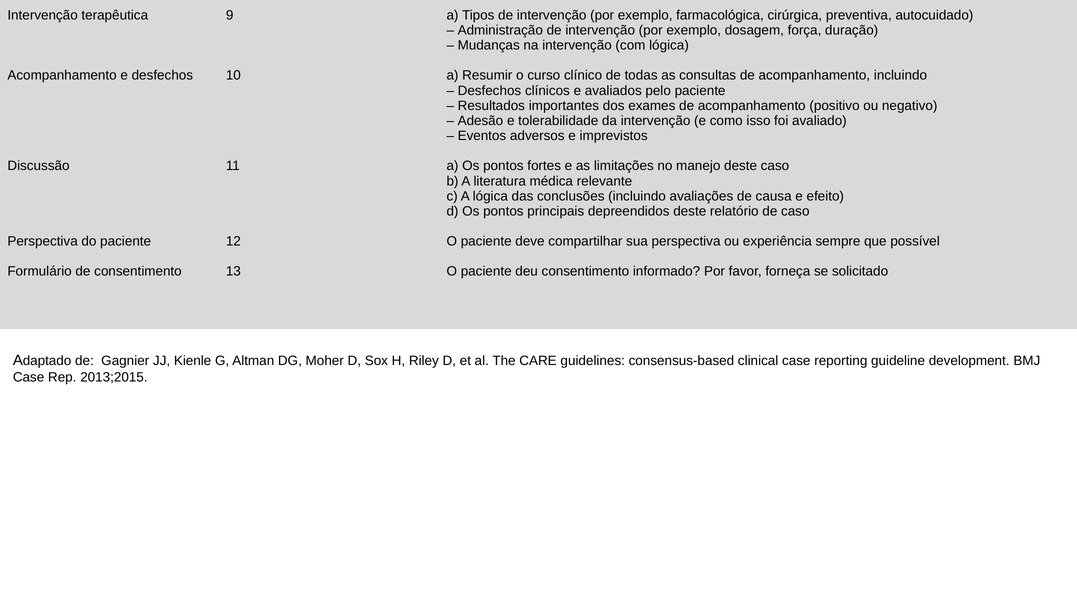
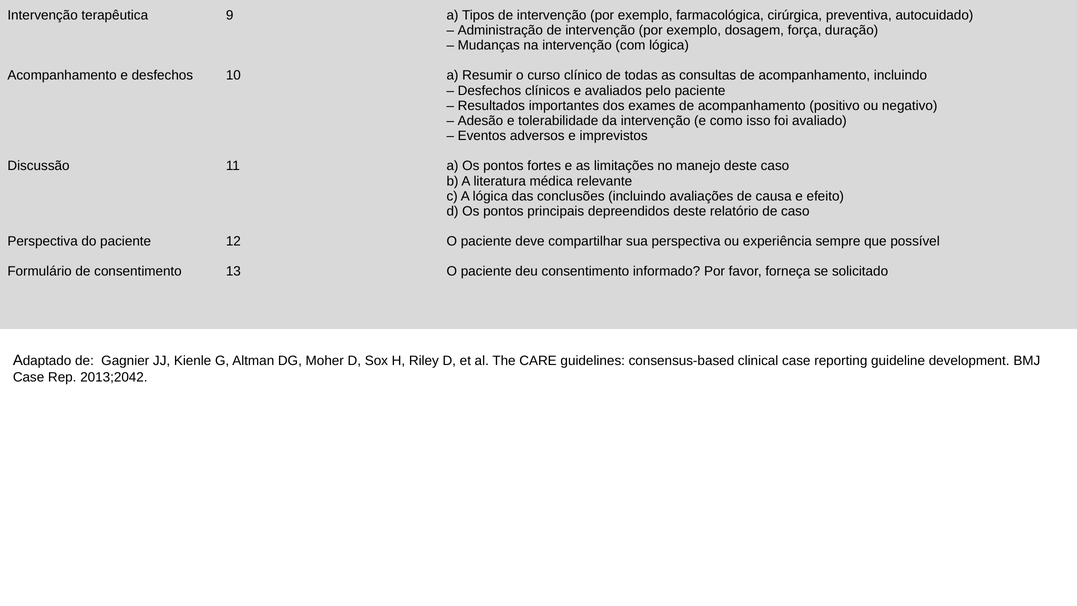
2013;2015: 2013;2015 -> 2013;2042
